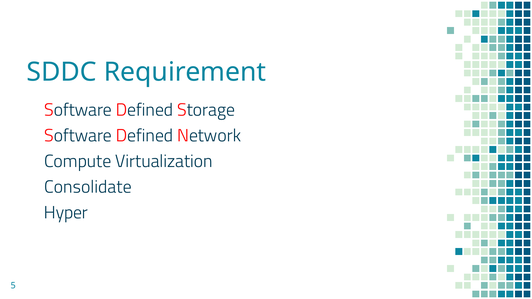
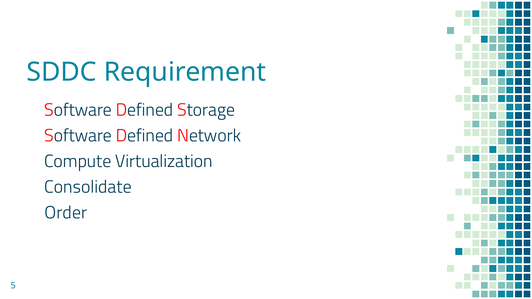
Hyper: Hyper -> Order
